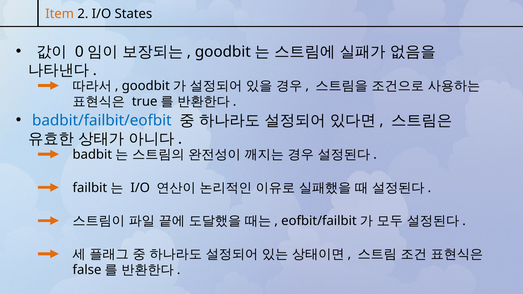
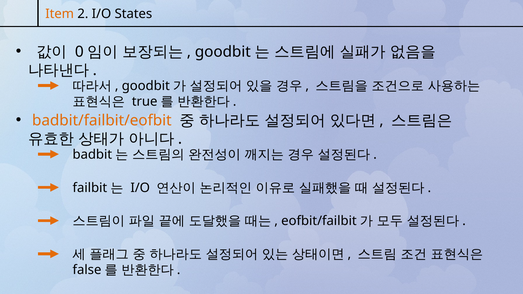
badbit/failbit/eofbit colour: blue -> orange
